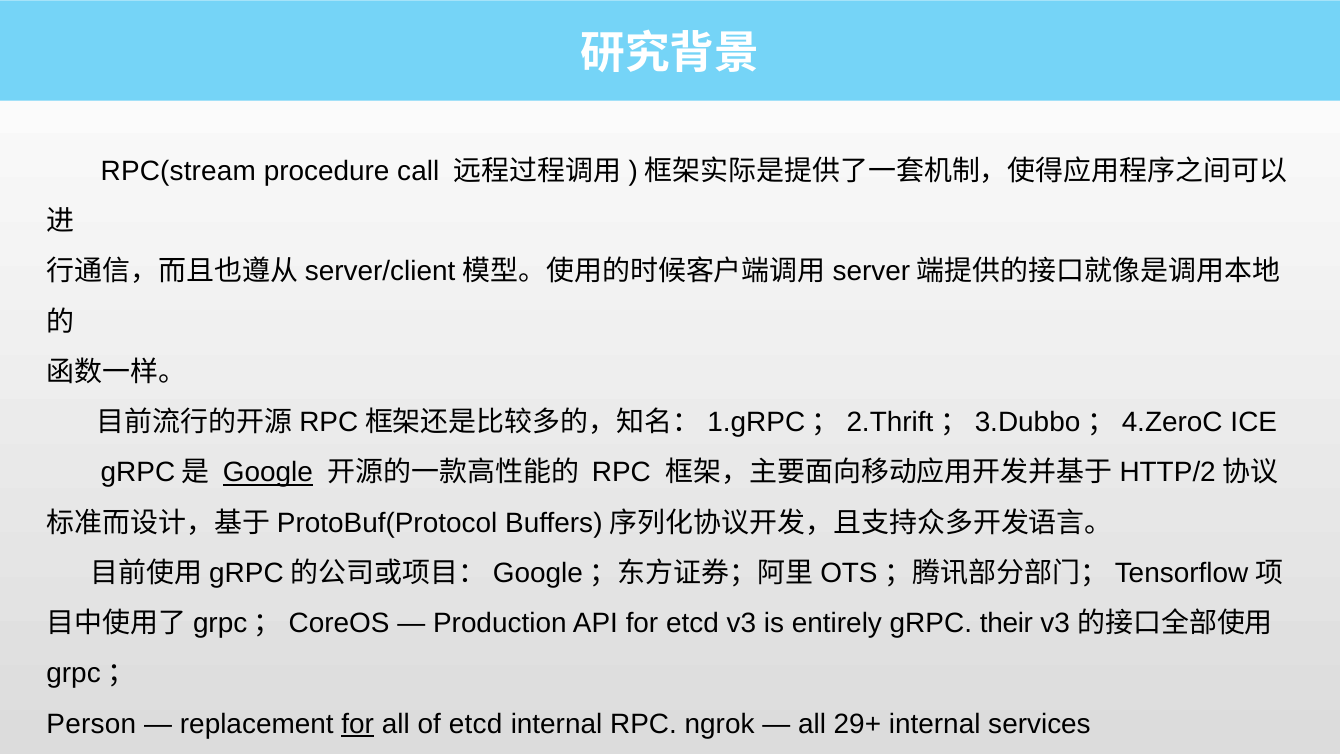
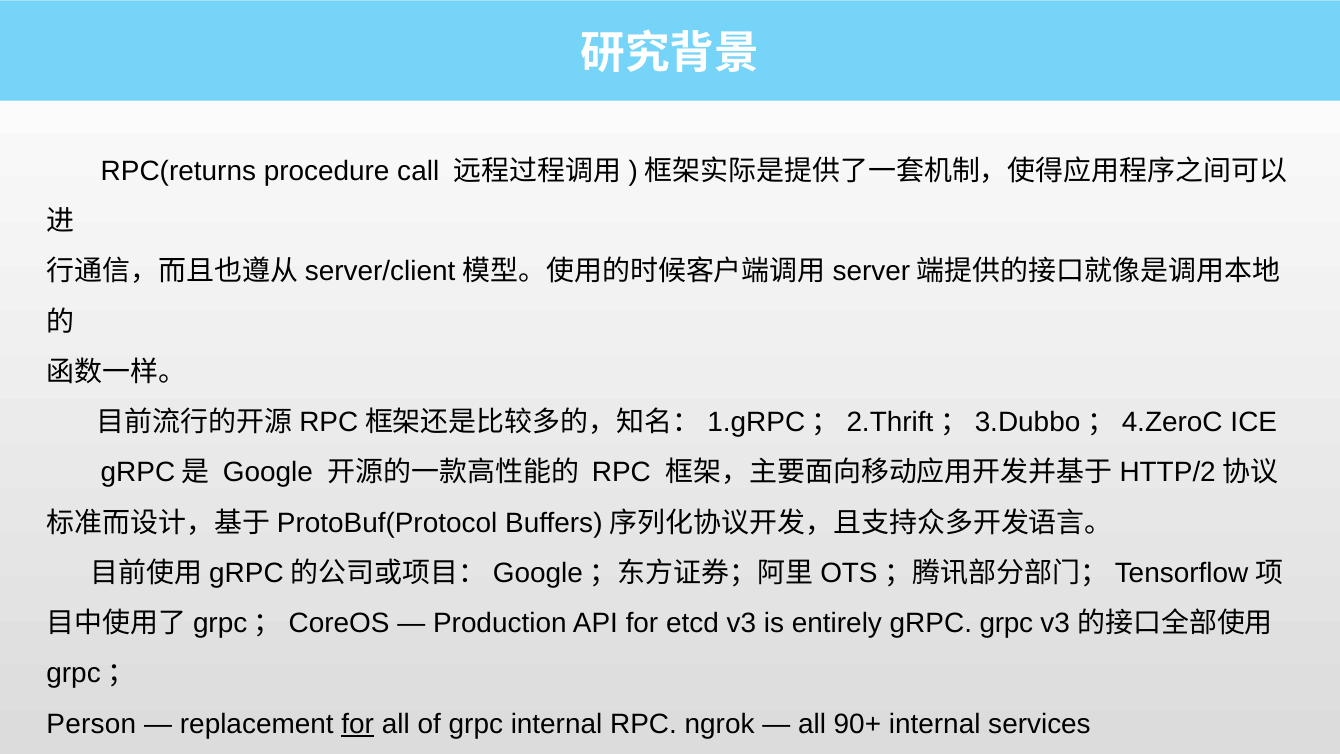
RPC(stream: RPC(stream -> RPC(returns
Google underline: present -> none
gRPC their: their -> grpc
of etcd: etcd -> grpc
29+: 29+ -> 90+
